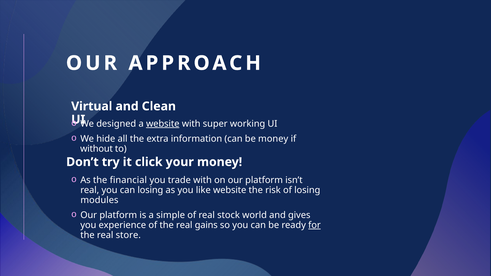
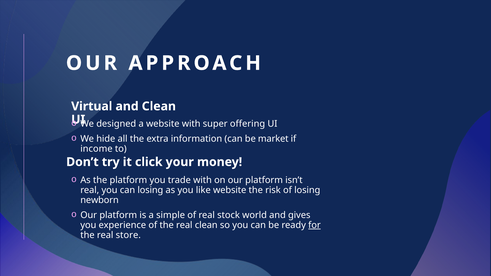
website at (163, 124) underline: present -> none
working: working -> offering
be money: money -> market
without: without -> income
the financial: financial -> platform
modules: modules -> newborn
real gains: gains -> clean
